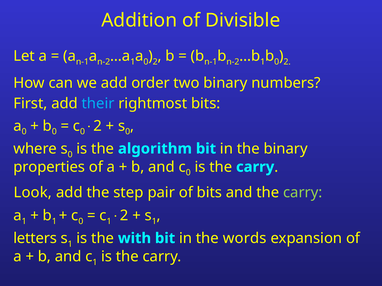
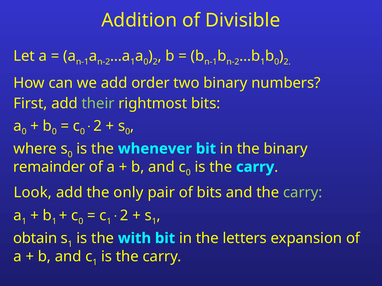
their colour: light blue -> light green
algorithm: algorithm -> whenever
properties: properties -> remainder
step: step -> only
letters: letters -> obtain
words: words -> letters
